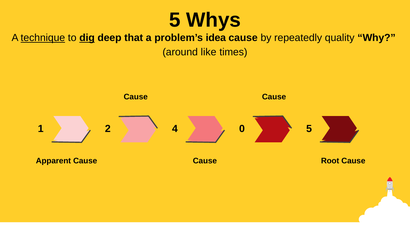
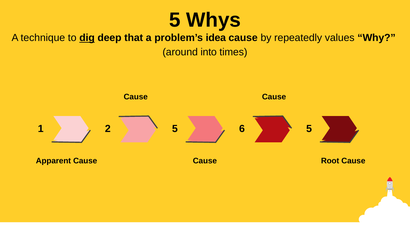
technique underline: present -> none
quality: quality -> values
like: like -> into
1 4: 4 -> 5
0: 0 -> 6
